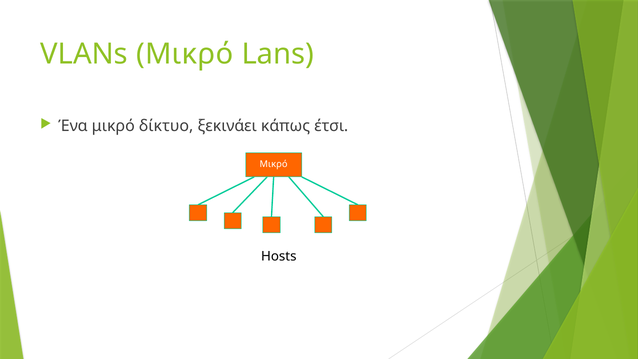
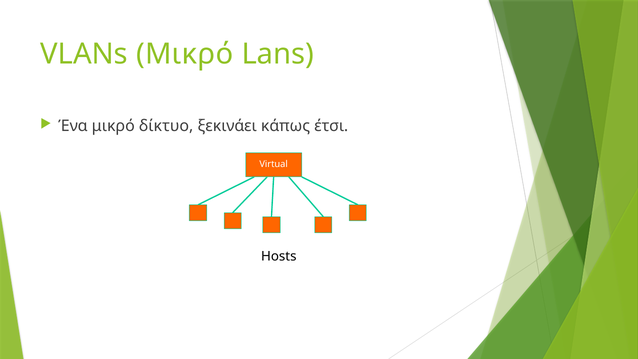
Μικρό at (274, 164): Μικρό -> Virtual
